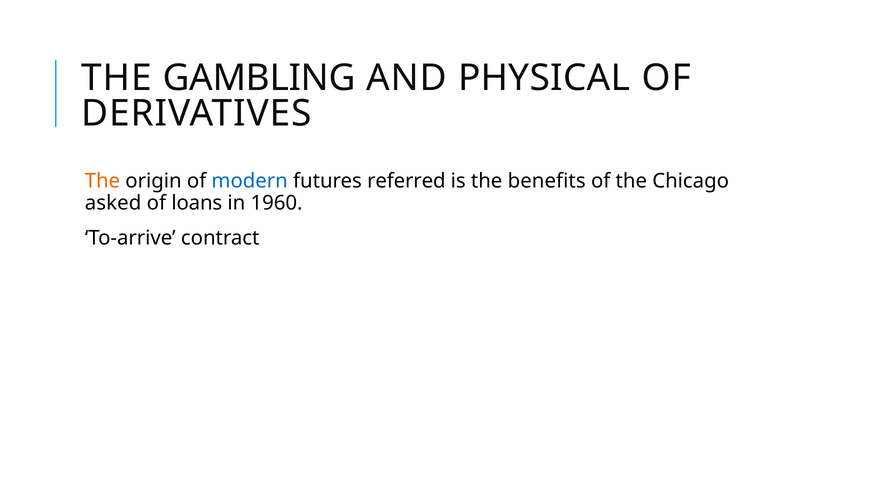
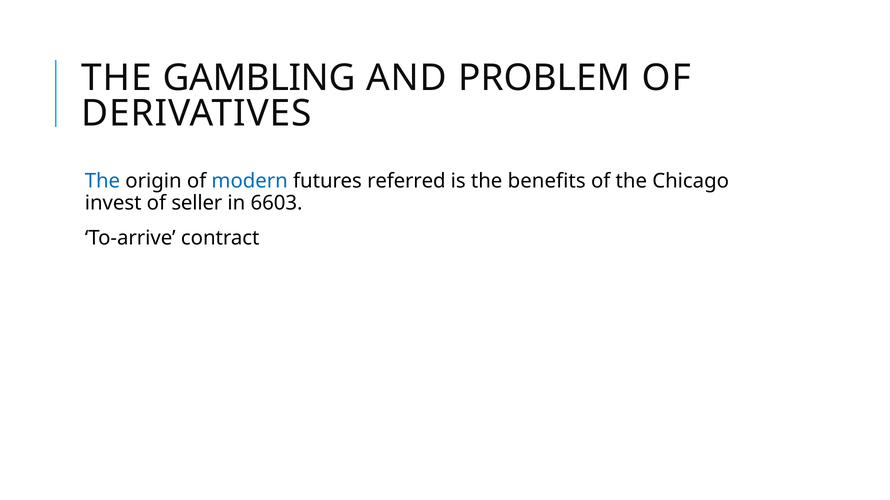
PHYSICAL: PHYSICAL -> PROBLEM
The at (102, 181) colour: orange -> blue
asked: asked -> invest
loans: loans -> seller
1960: 1960 -> 6603
